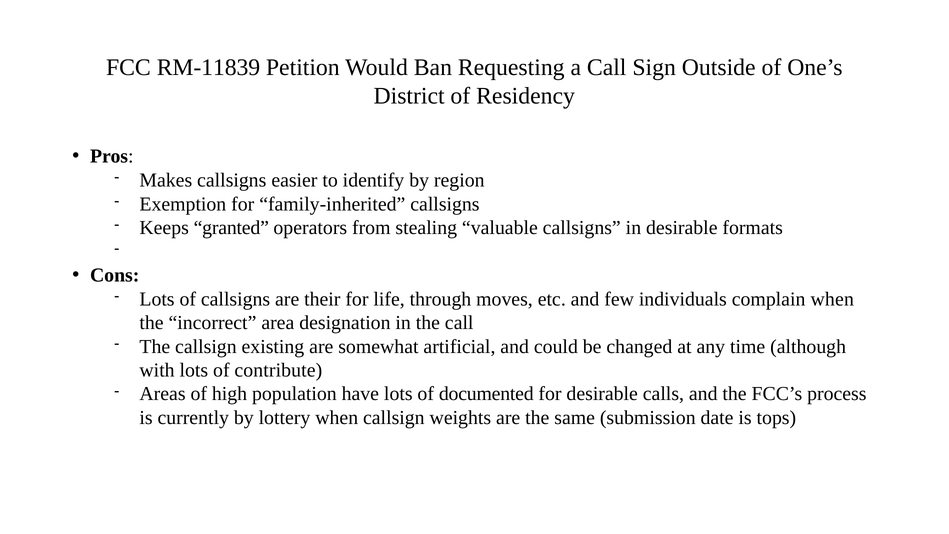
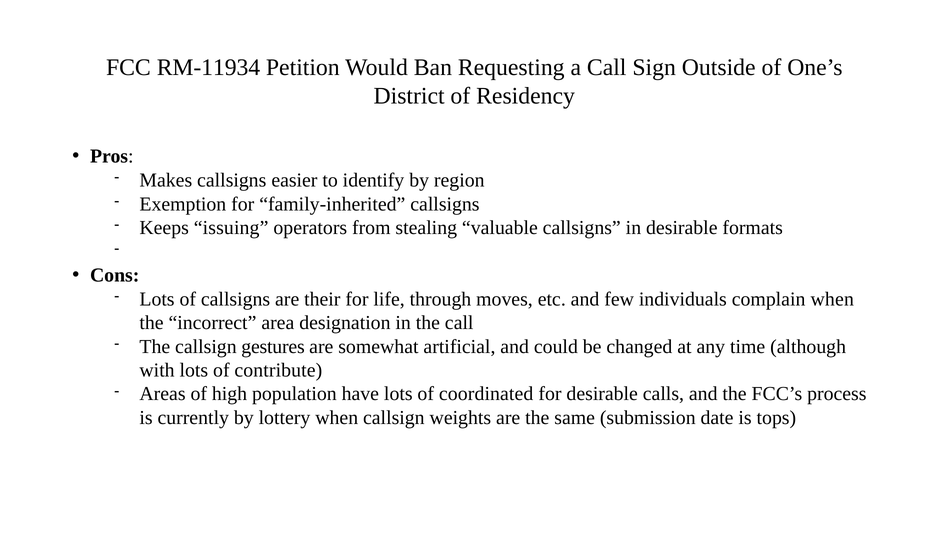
RM-11839: RM-11839 -> RM-11934
granted: granted -> issuing
existing: existing -> gestures
documented: documented -> coordinated
